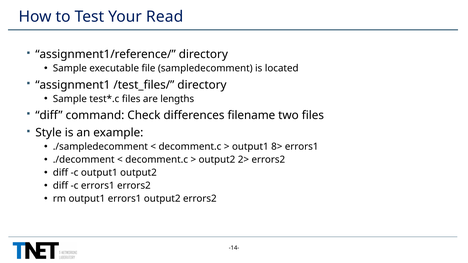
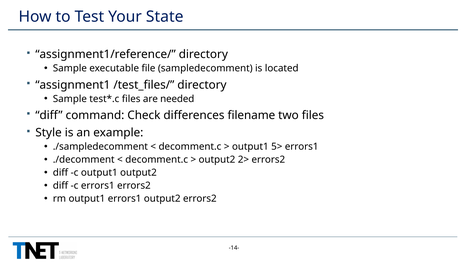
Read: Read -> State
lengths: lengths -> needed
8>: 8> -> 5>
